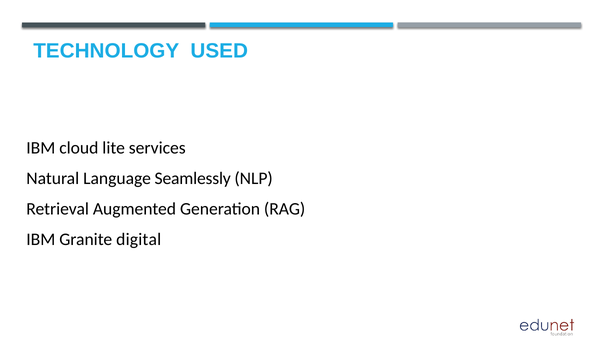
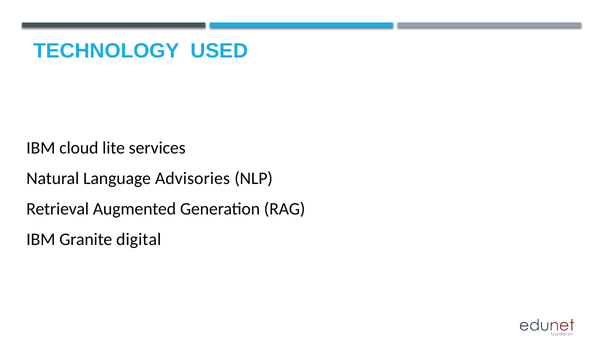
Seamlessly: Seamlessly -> Advisories
